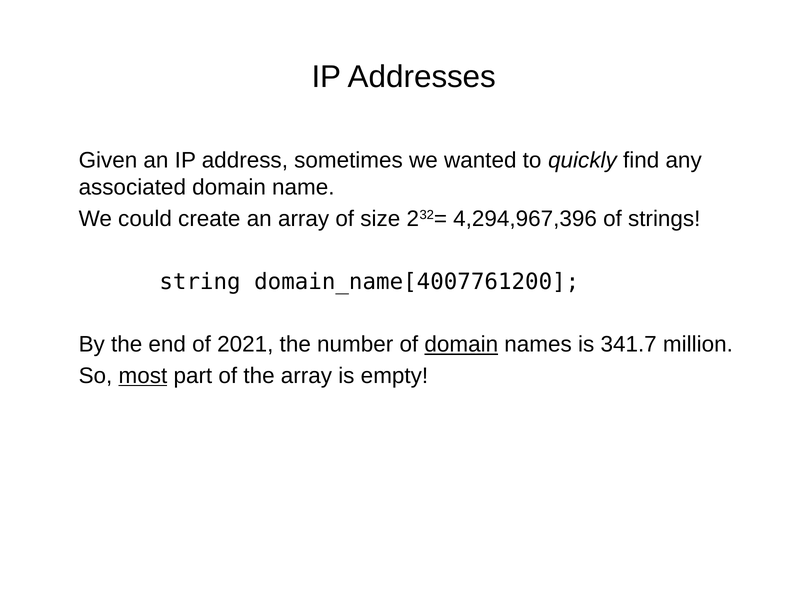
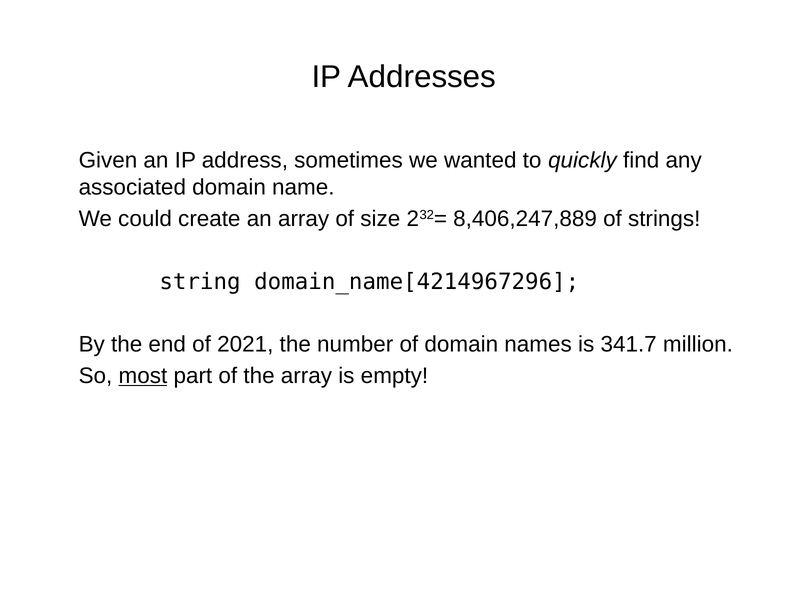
4,294,967,396: 4,294,967,396 -> 8,406,247,889
domain_name[4007761200: domain_name[4007761200 -> domain_name[4214967296
domain at (461, 344) underline: present -> none
